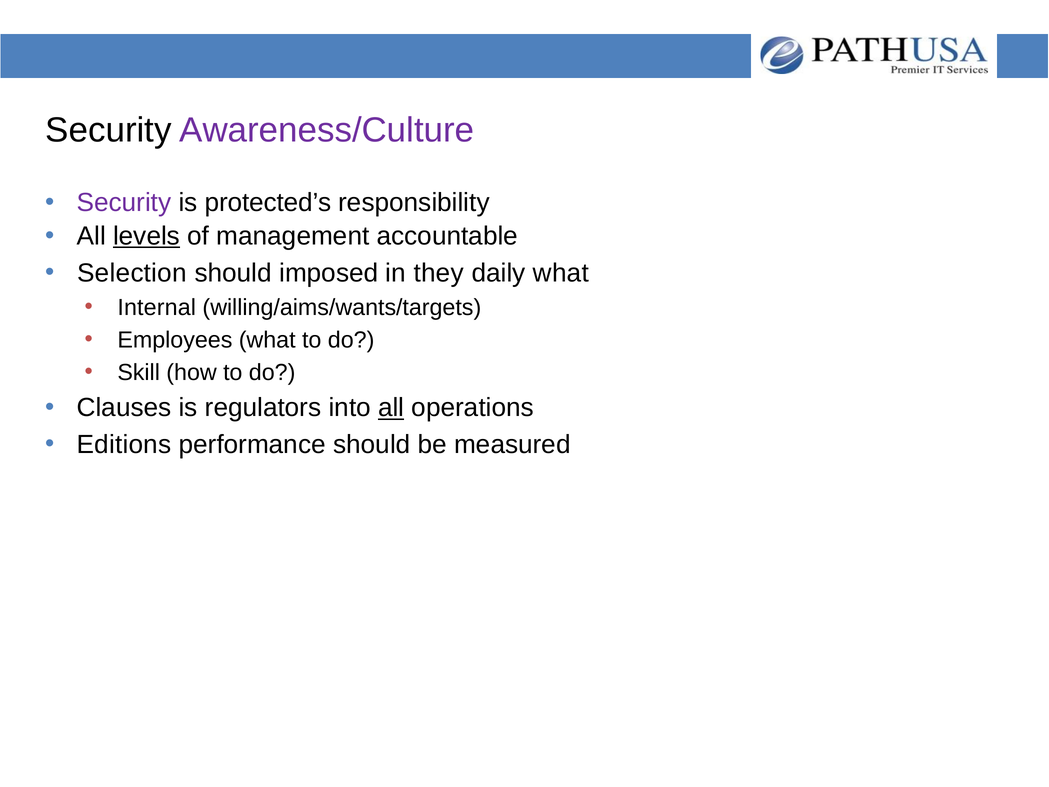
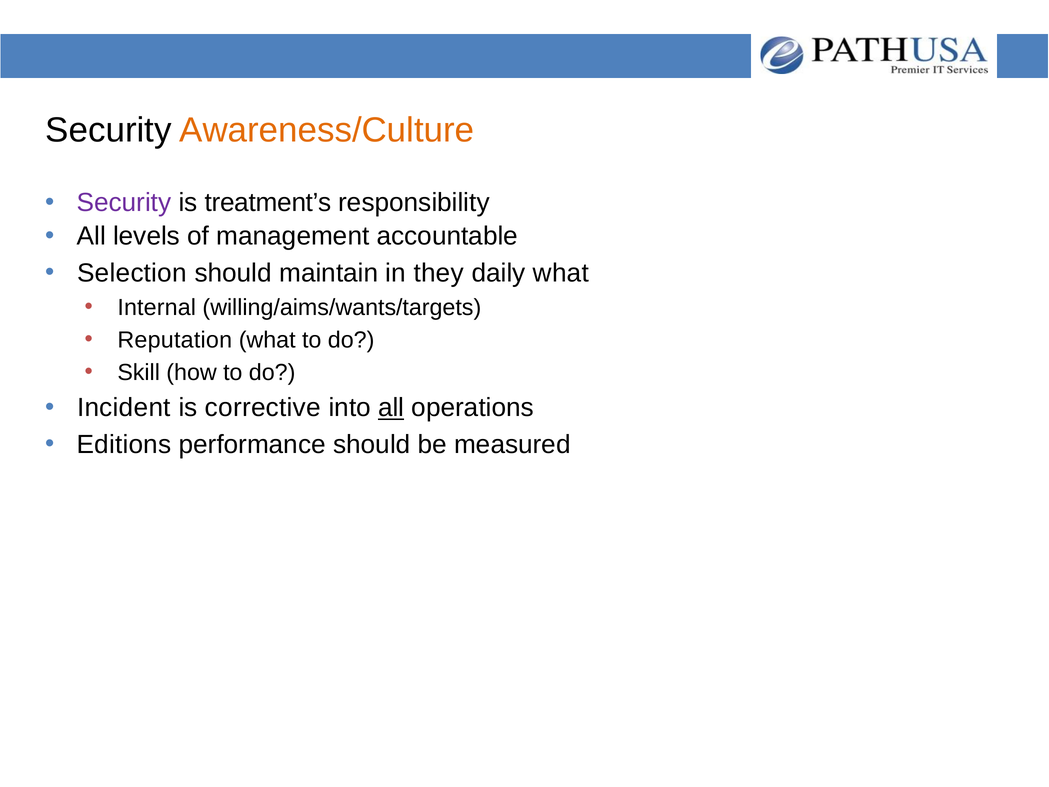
Awareness/Culture colour: purple -> orange
protected’s: protected’s -> treatment’s
levels underline: present -> none
imposed: imposed -> maintain
Employees: Employees -> Reputation
Clauses: Clauses -> Incident
regulators: regulators -> corrective
